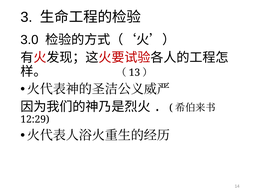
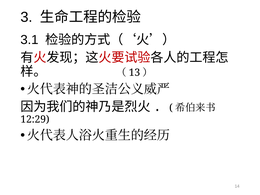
3.0: 3.0 -> 3.1
